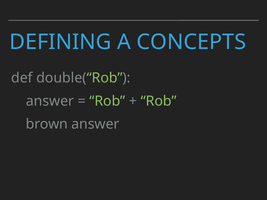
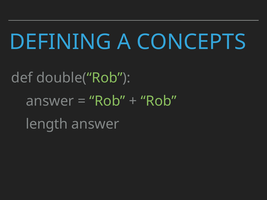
brown: brown -> length
